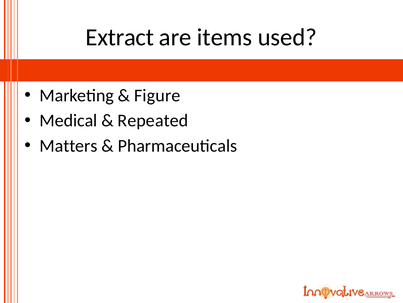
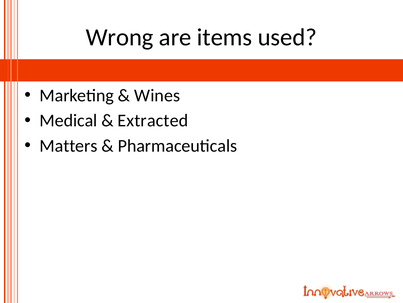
Extract: Extract -> Wrong
Figure: Figure -> Wines
Repeated: Repeated -> Extracted
